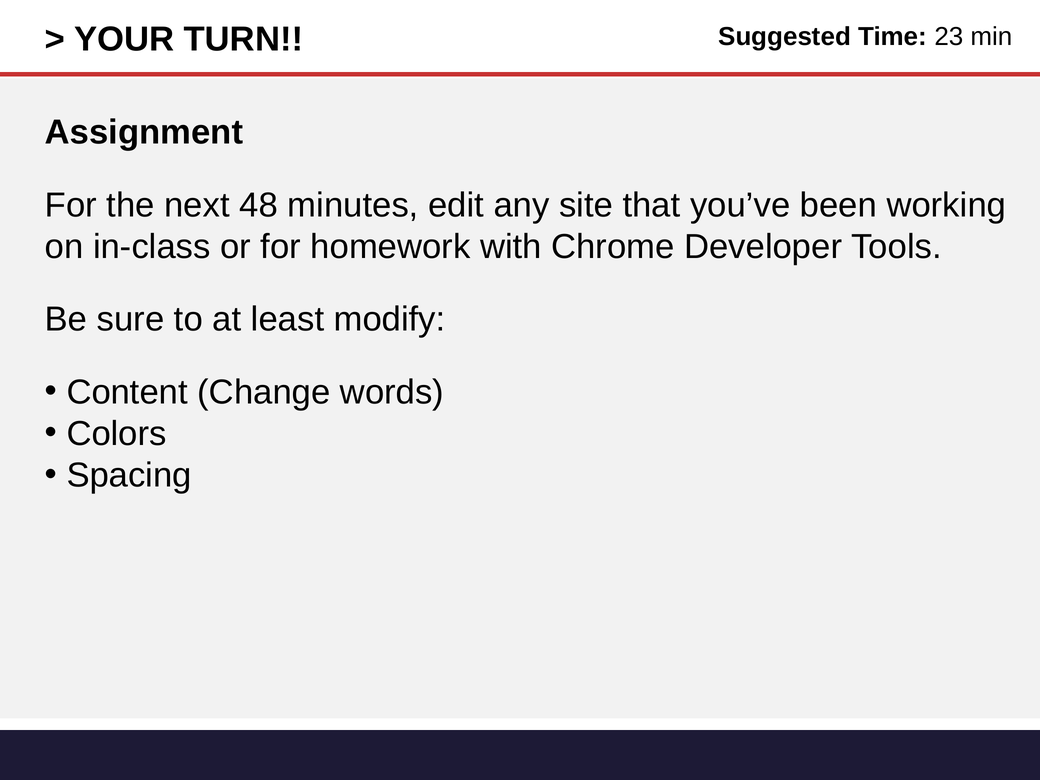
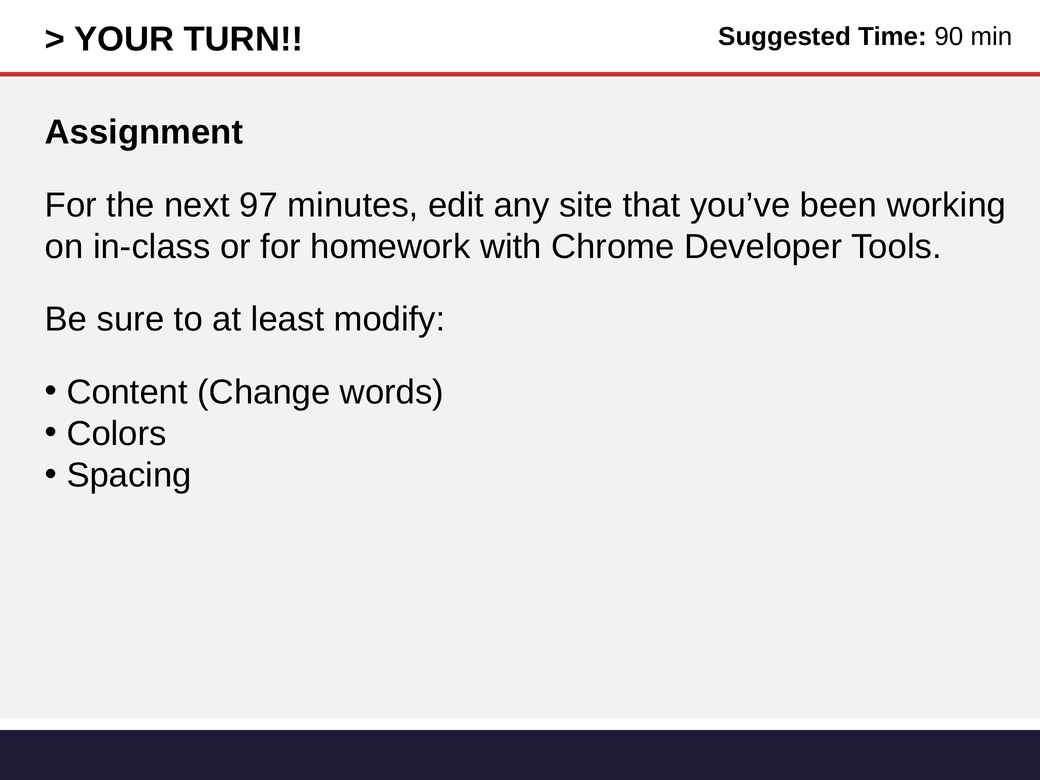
23: 23 -> 90
48: 48 -> 97
